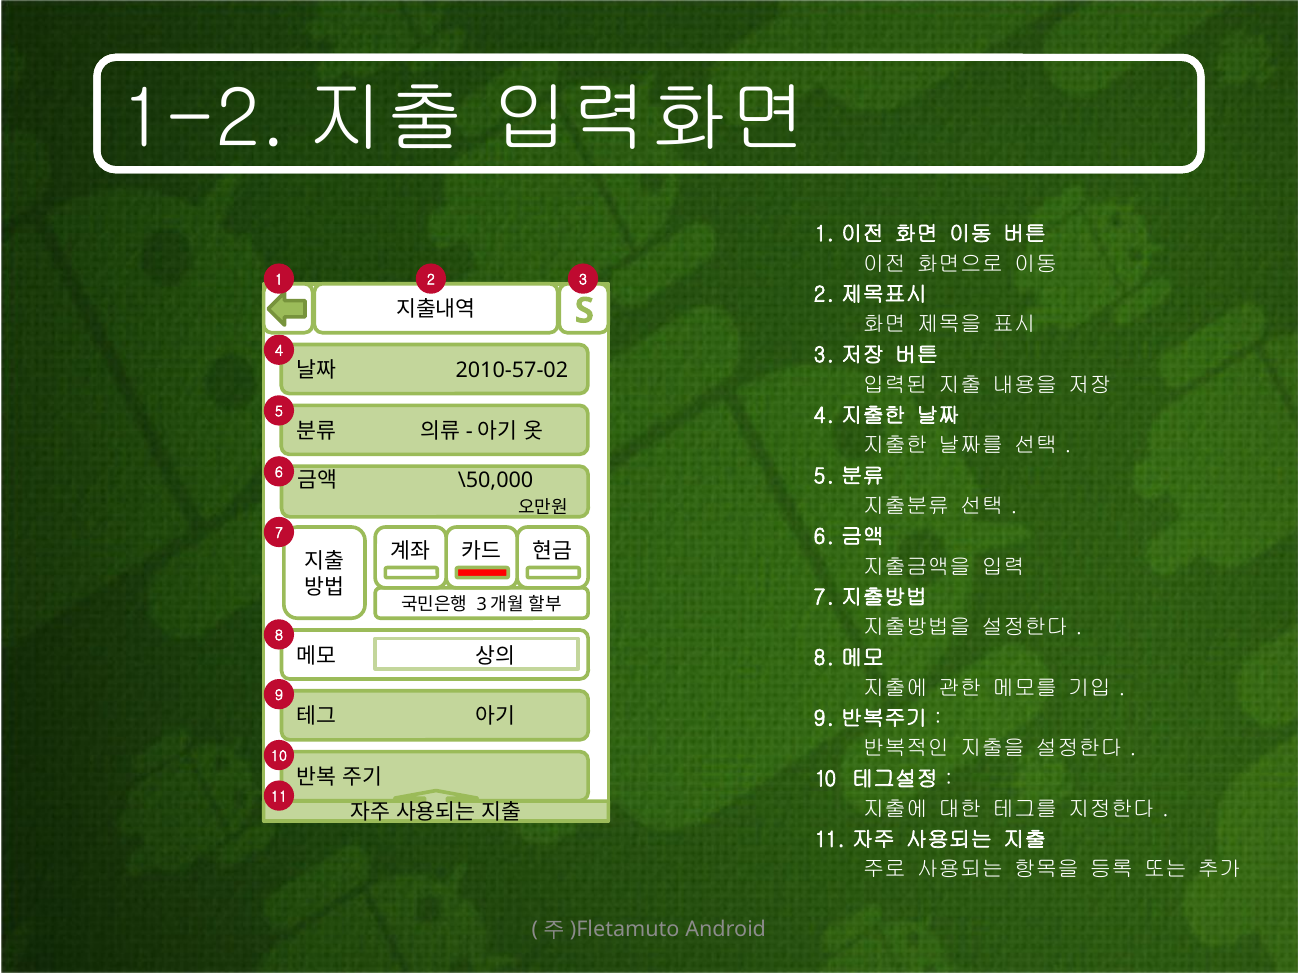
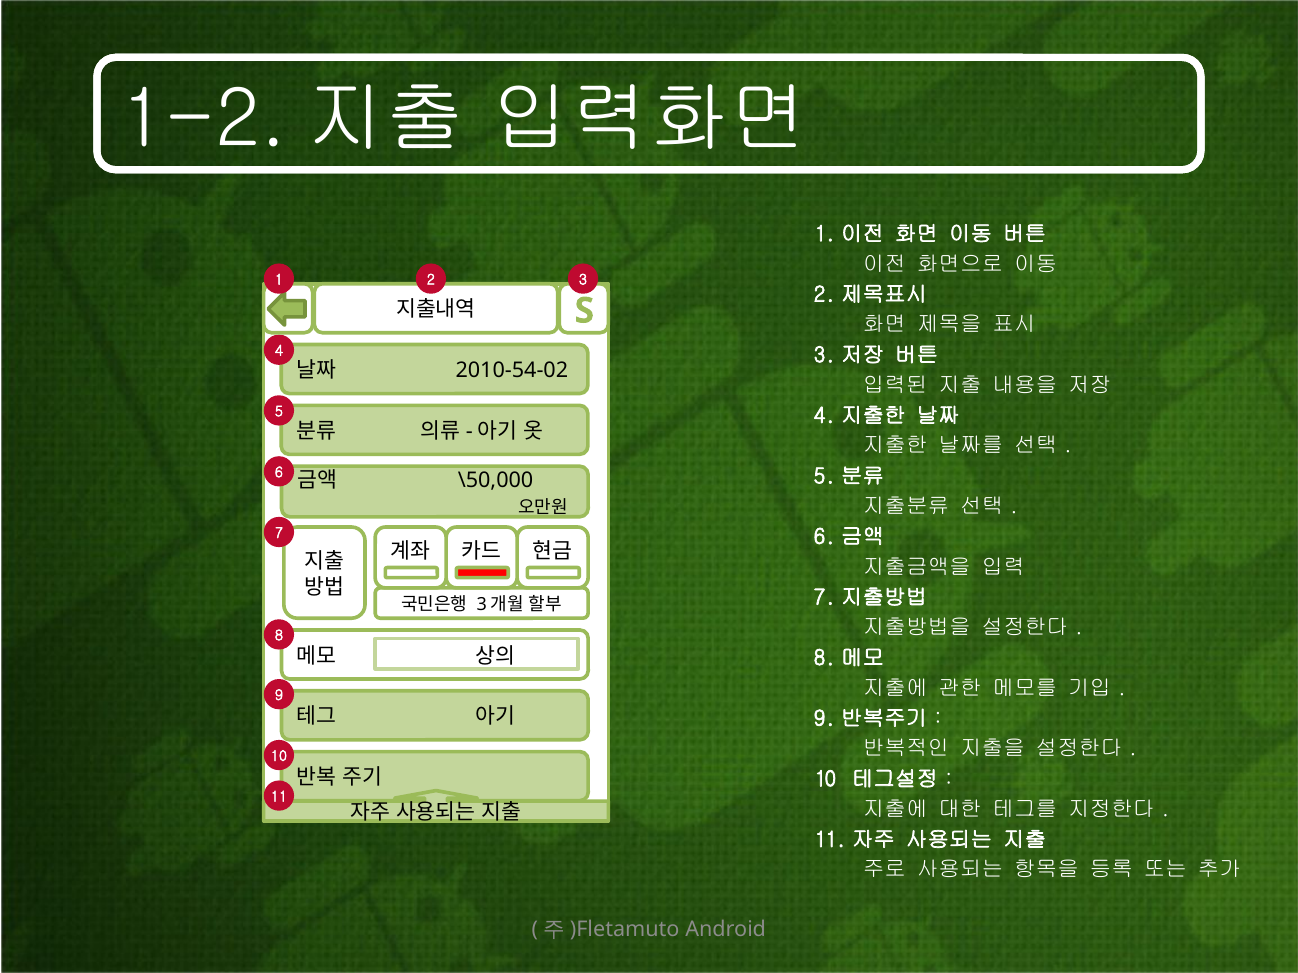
2010-57-02: 2010-57-02 -> 2010-54-02
